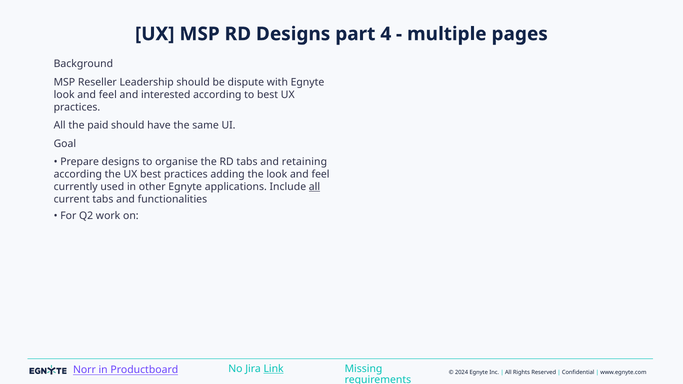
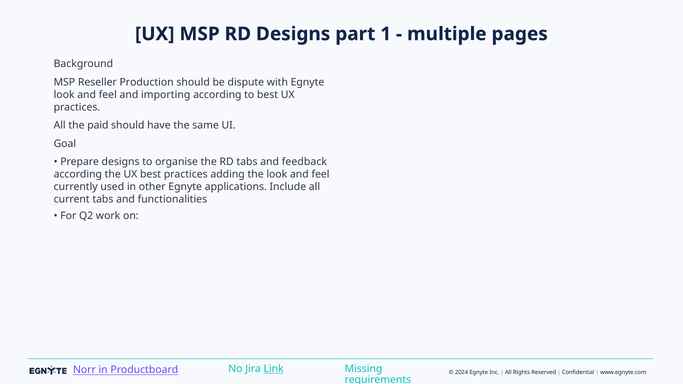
4: 4 -> 1
Leadership: Leadership -> Production
interested: interested -> importing
retaining: retaining -> feedback
all at (314, 187) underline: present -> none
